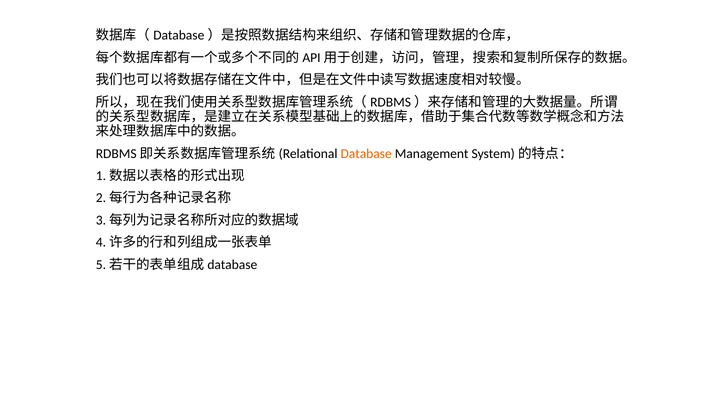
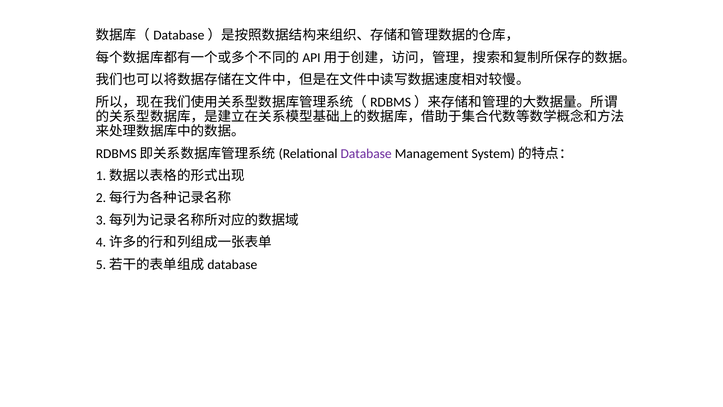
Database colour: orange -> purple
